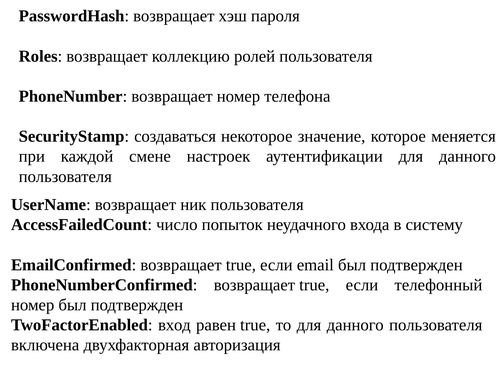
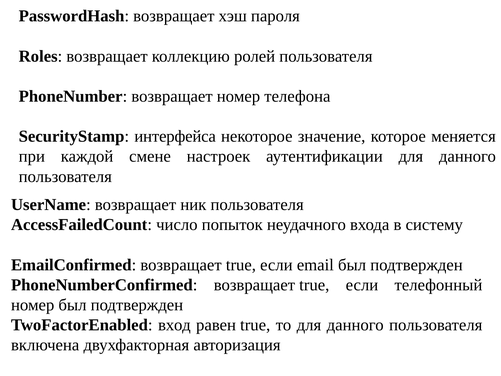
создаваться: создаваться -> интерфейса
